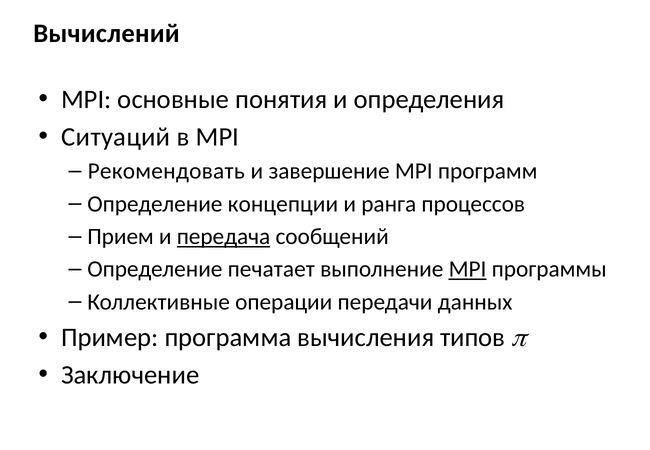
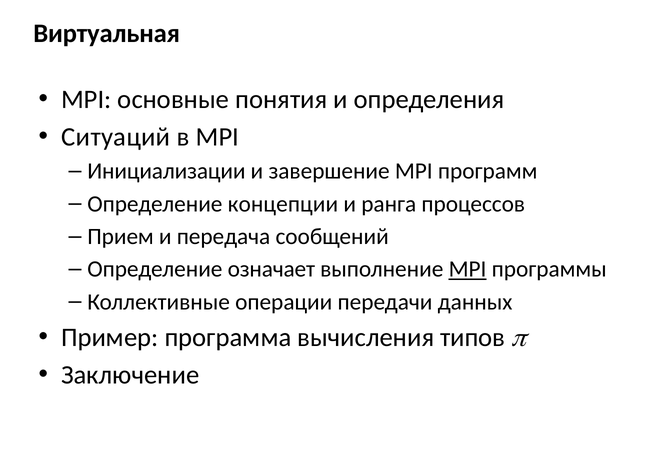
Вычислений: Вычислений -> Виртуальная
Рекомендовать: Рекомендовать -> Инициализации
передача underline: present -> none
печатает: печатает -> означает
